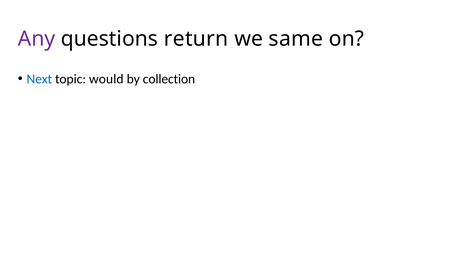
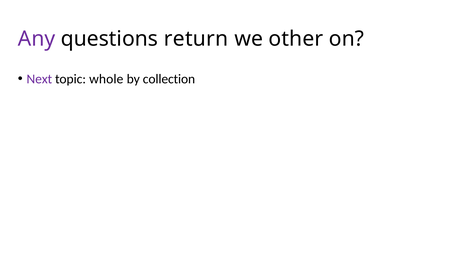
same: same -> other
Next colour: blue -> purple
would: would -> whole
